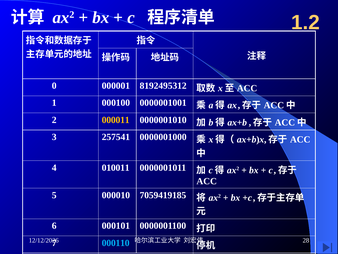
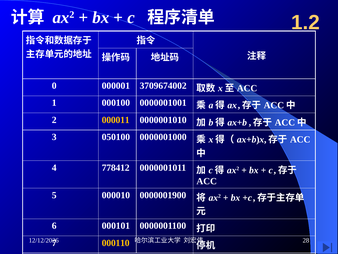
8192495312: 8192495312 -> 3709674002
257541: 257541 -> 050100
010011: 010011 -> 778412
7059419185: 7059419185 -> 0000001900
000110 colour: light blue -> yellow
